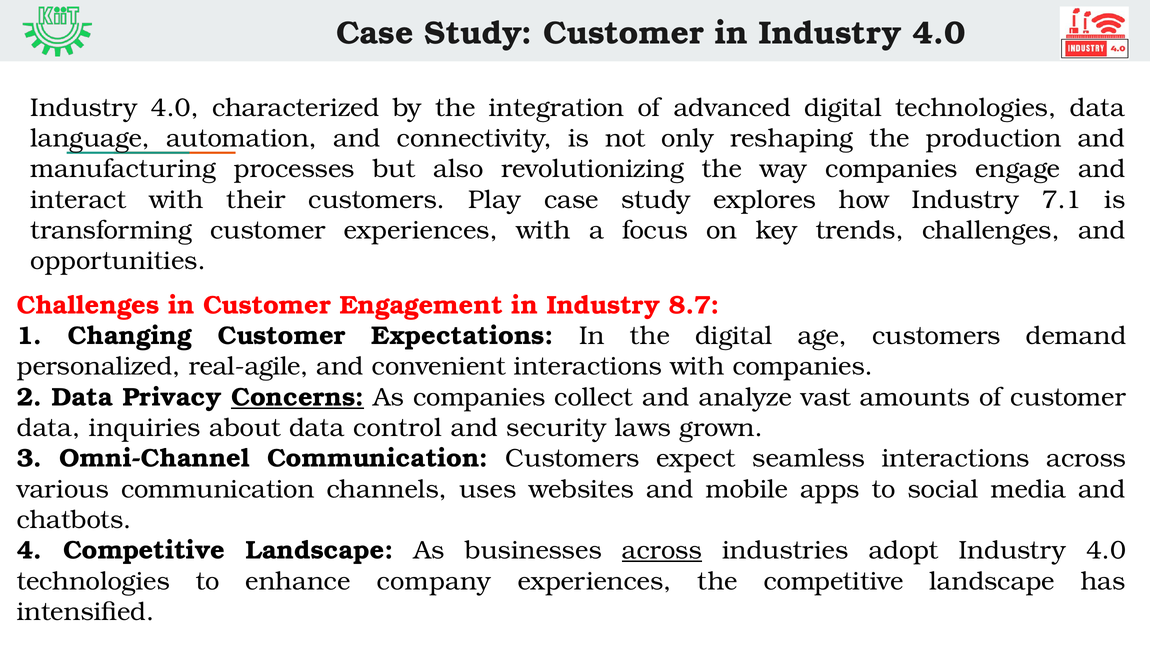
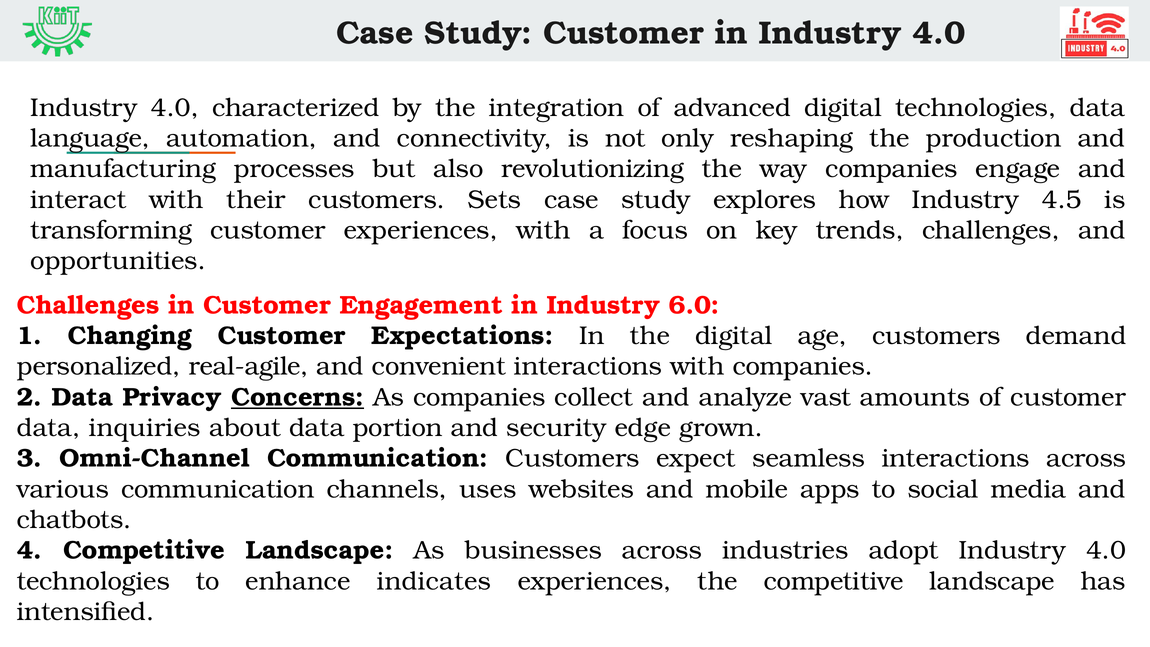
Play: Play -> Sets
7.1: 7.1 -> 4.5
8.7: 8.7 -> 6.0
control: control -> portion
laws: laws -> edge
across at (662, 550) underline: present -> none
company: company -> indicates
